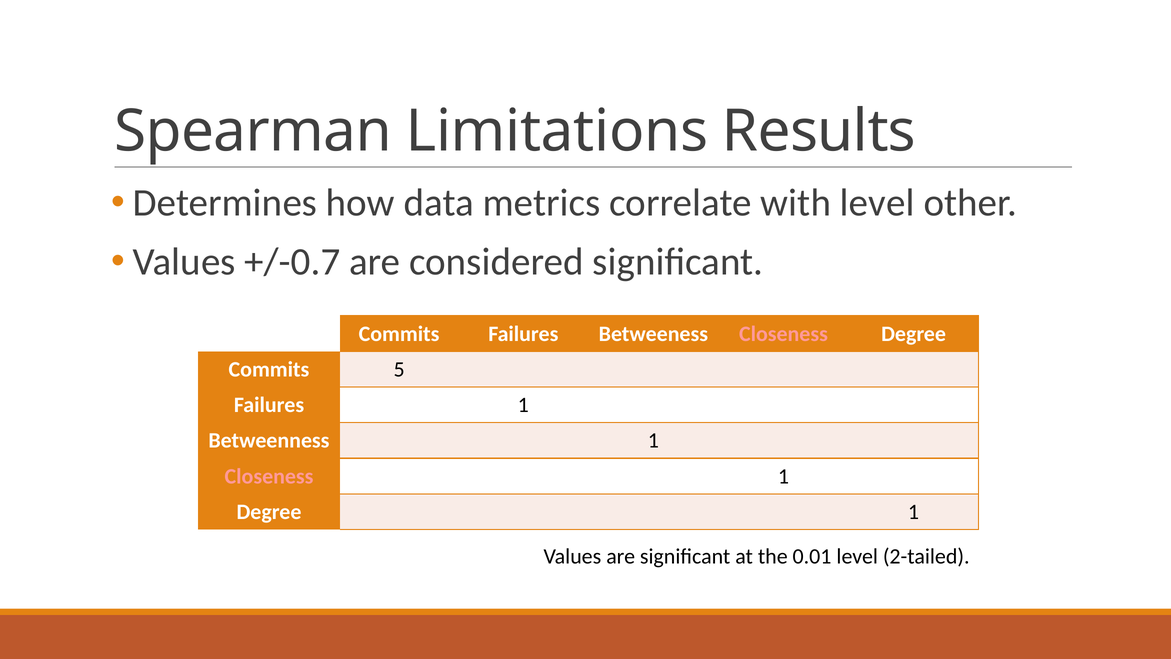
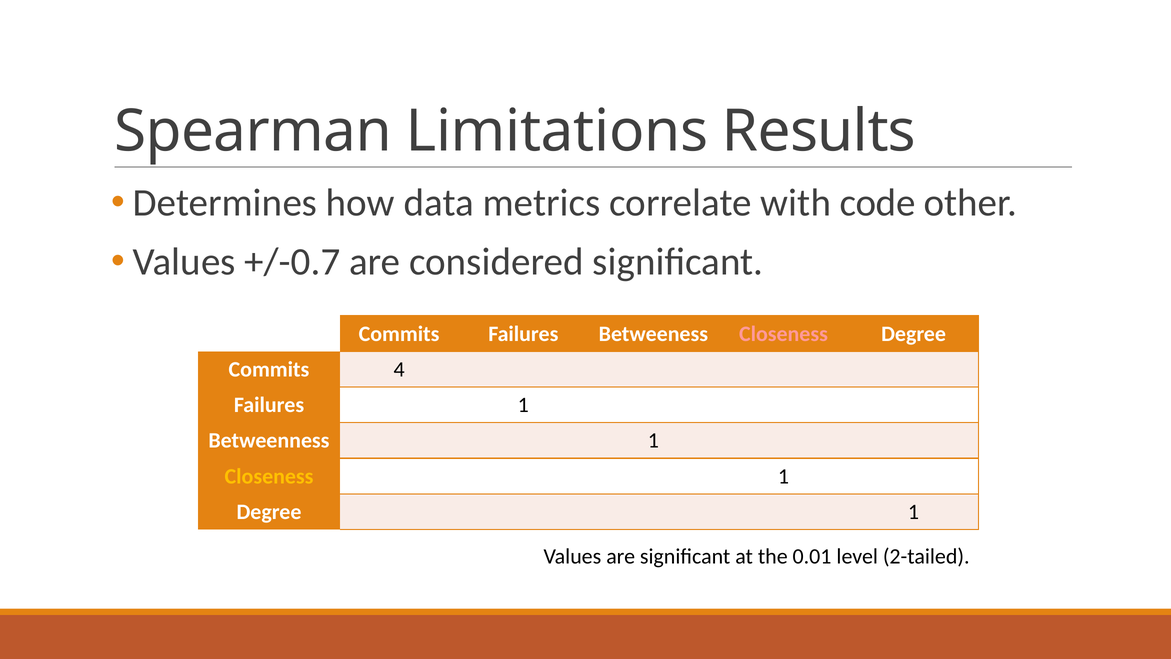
with level: level -> code
5: 5 -> 4
Closeness at (269, 476) colour: pink -> yellow
